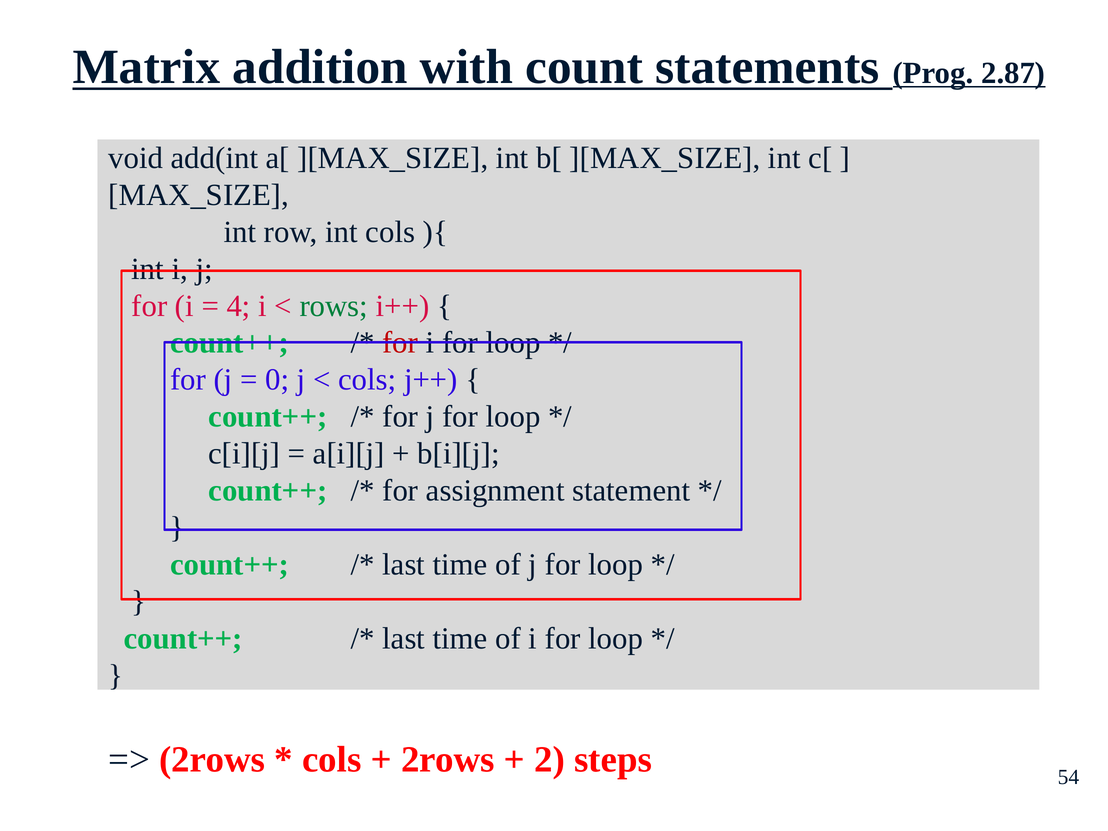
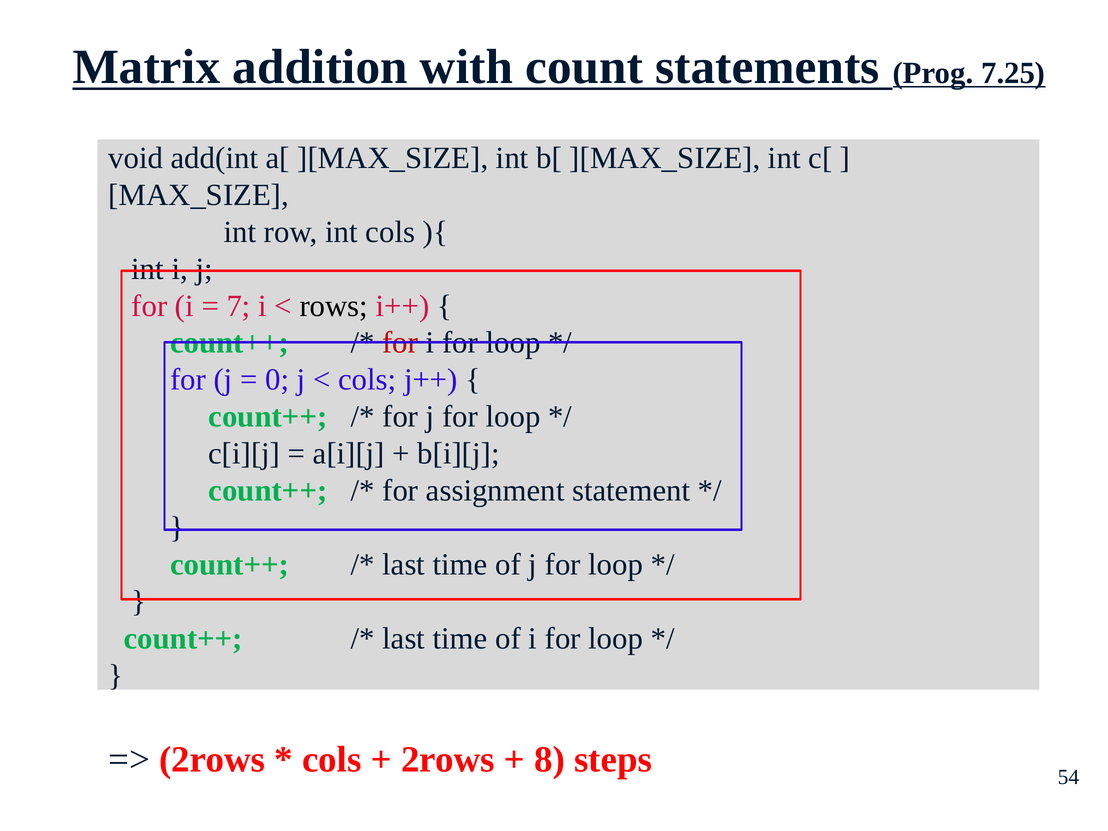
2.87: 2.87 -> 7.25
4: 4 -> 7
rows colour: green -> black
2: 2 -> 8
